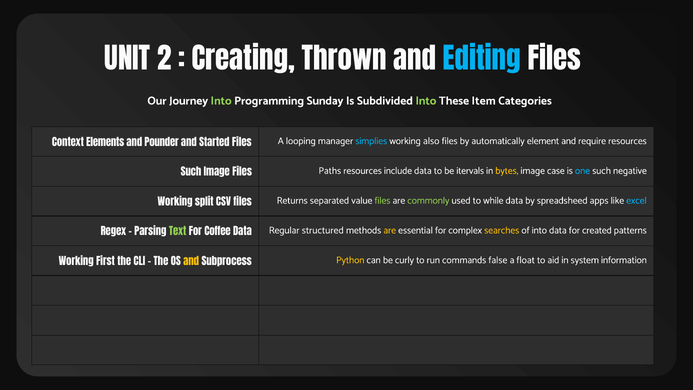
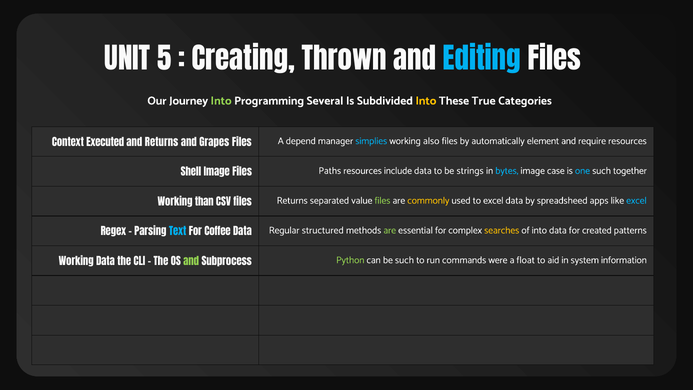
2: 2 -> 5
Sunday: Sunday -> Several
Into at (426, 101) colour: light green -> yellow
Item: Item -> True
Elements: Elements -> Executed
and Pounder: Pounder -> Returns
Started: Started -> Grapes
looping: looping -> depend
Such at (191, 172): Such -> Shell
itervals: itervals -> strings
bytes colour: yellow -> light blue
negative: negative -> together
split: split -> than
commonly colour: light green -> yellow
to while: while -> excel
Text colour: light green -> light blue
are at (390, 230) colour: yellow -> light green
Working First: First -> Data
and at (191, 262) colour: yellow -> light green
Python colour: yellow -> light green
be curly: curly -> such
false: false -> were
